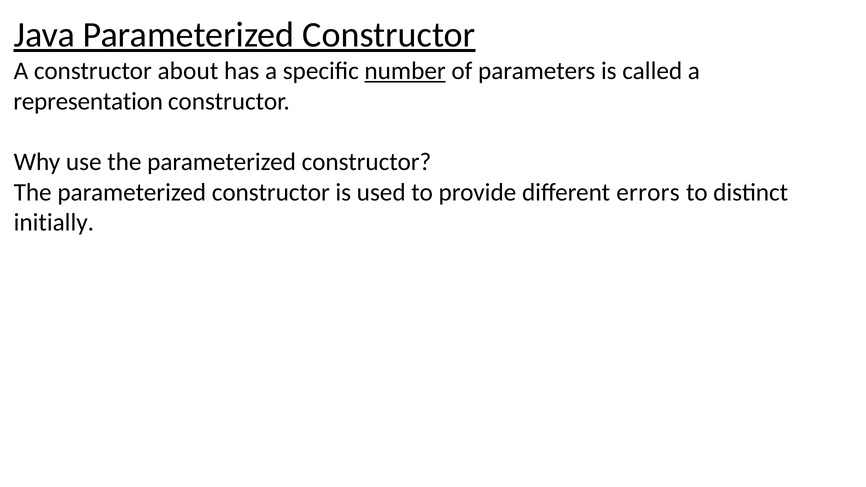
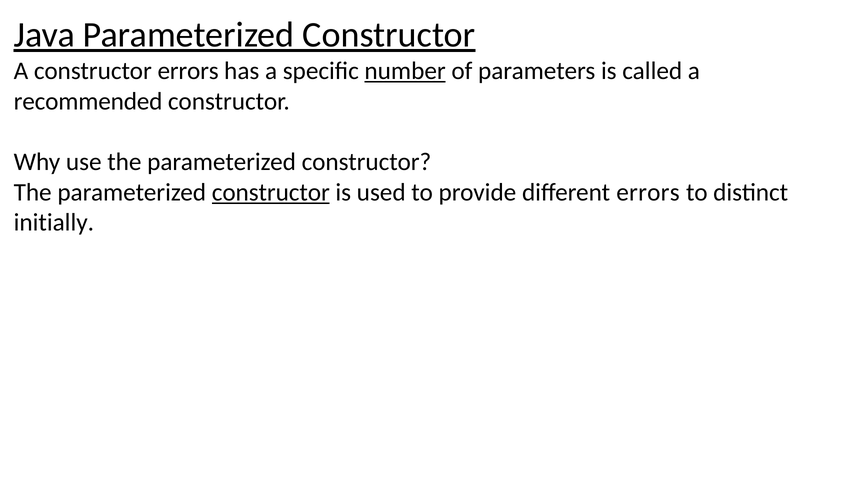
constructor about: about -> errors
representation: representation -> recommended
constructor at (271, 192) underline: none -> present
